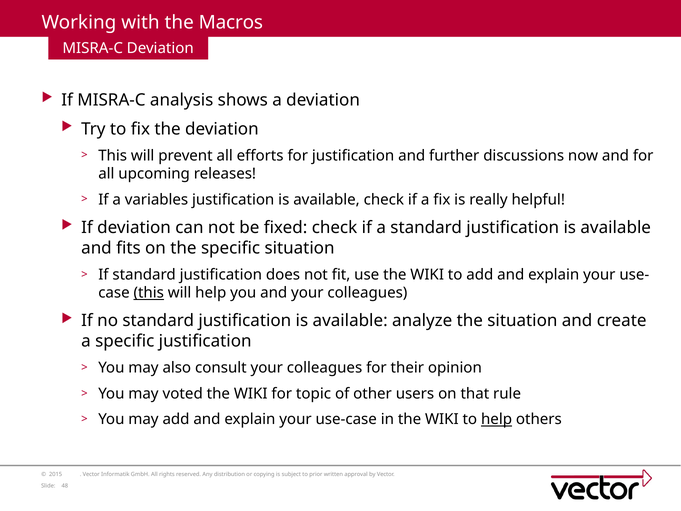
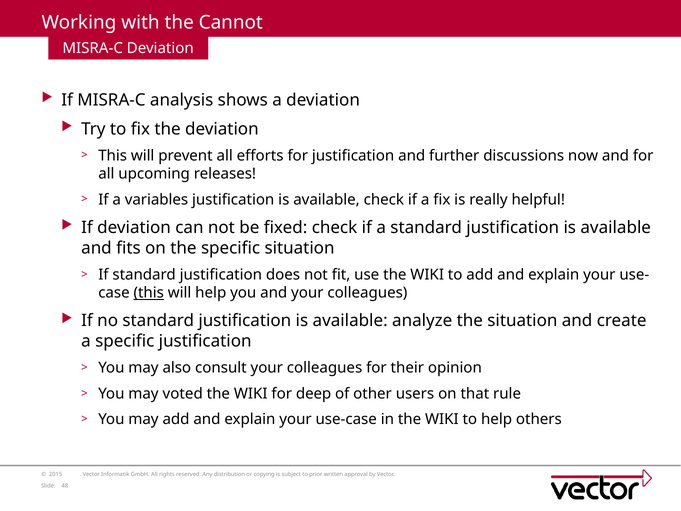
Macros: Macros -> Cannot
topic: topic -> deep
help at (497, 419) underline: present -> none
